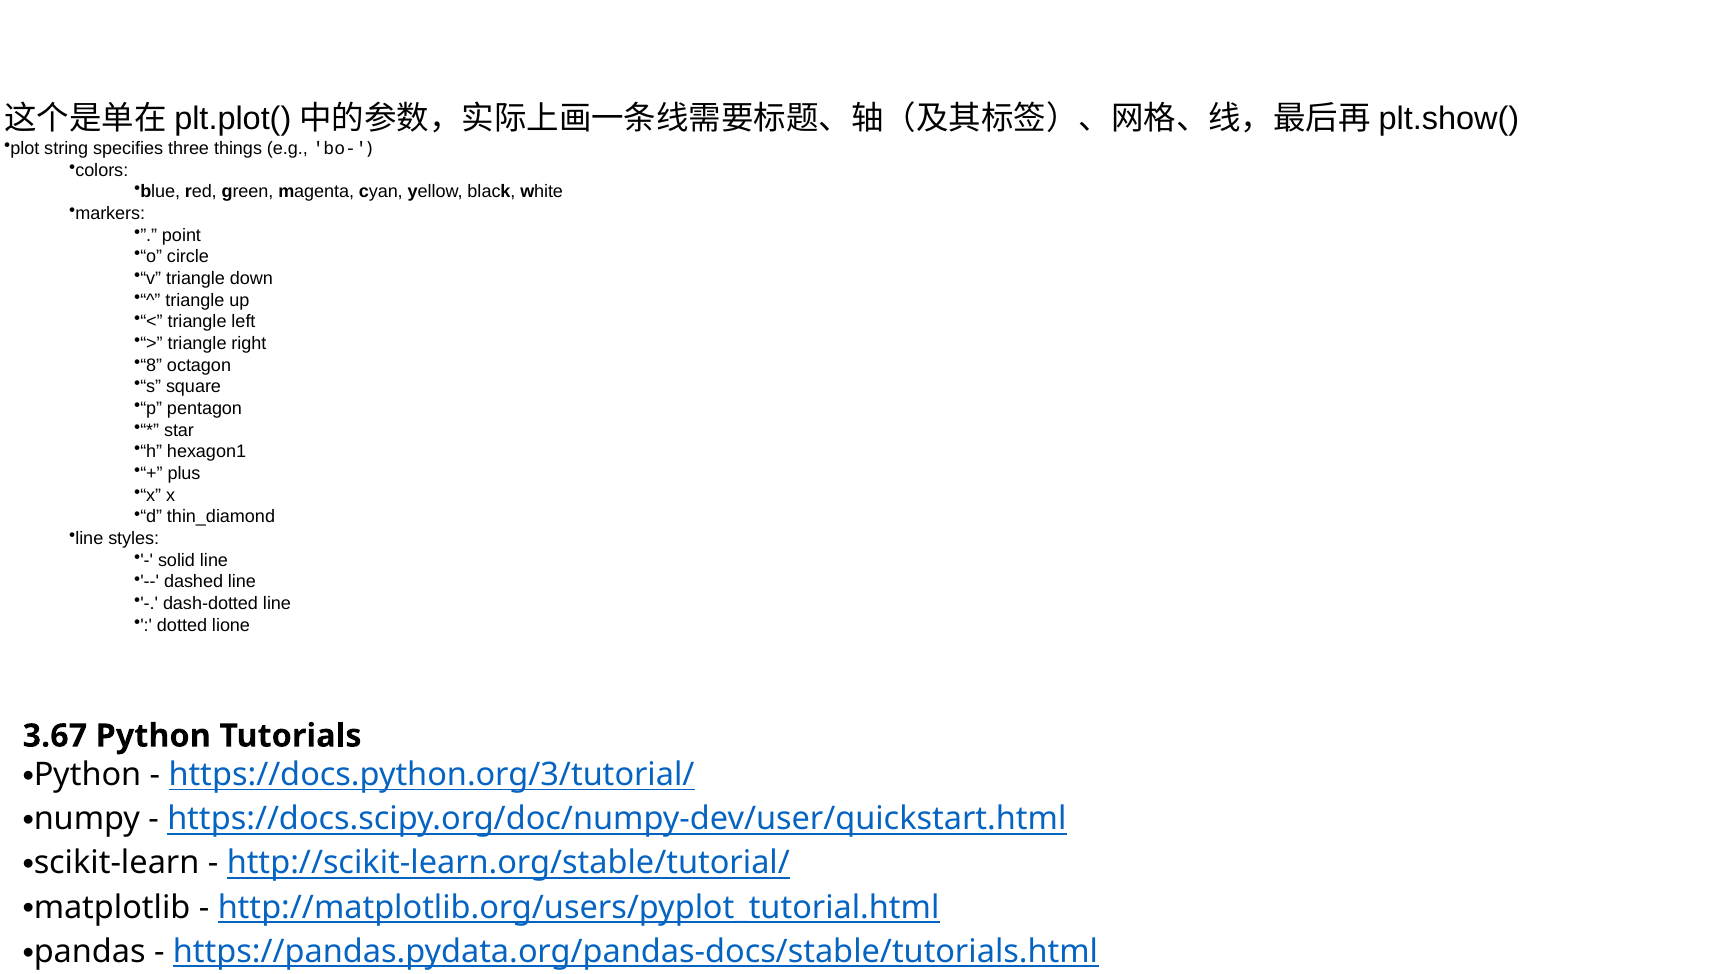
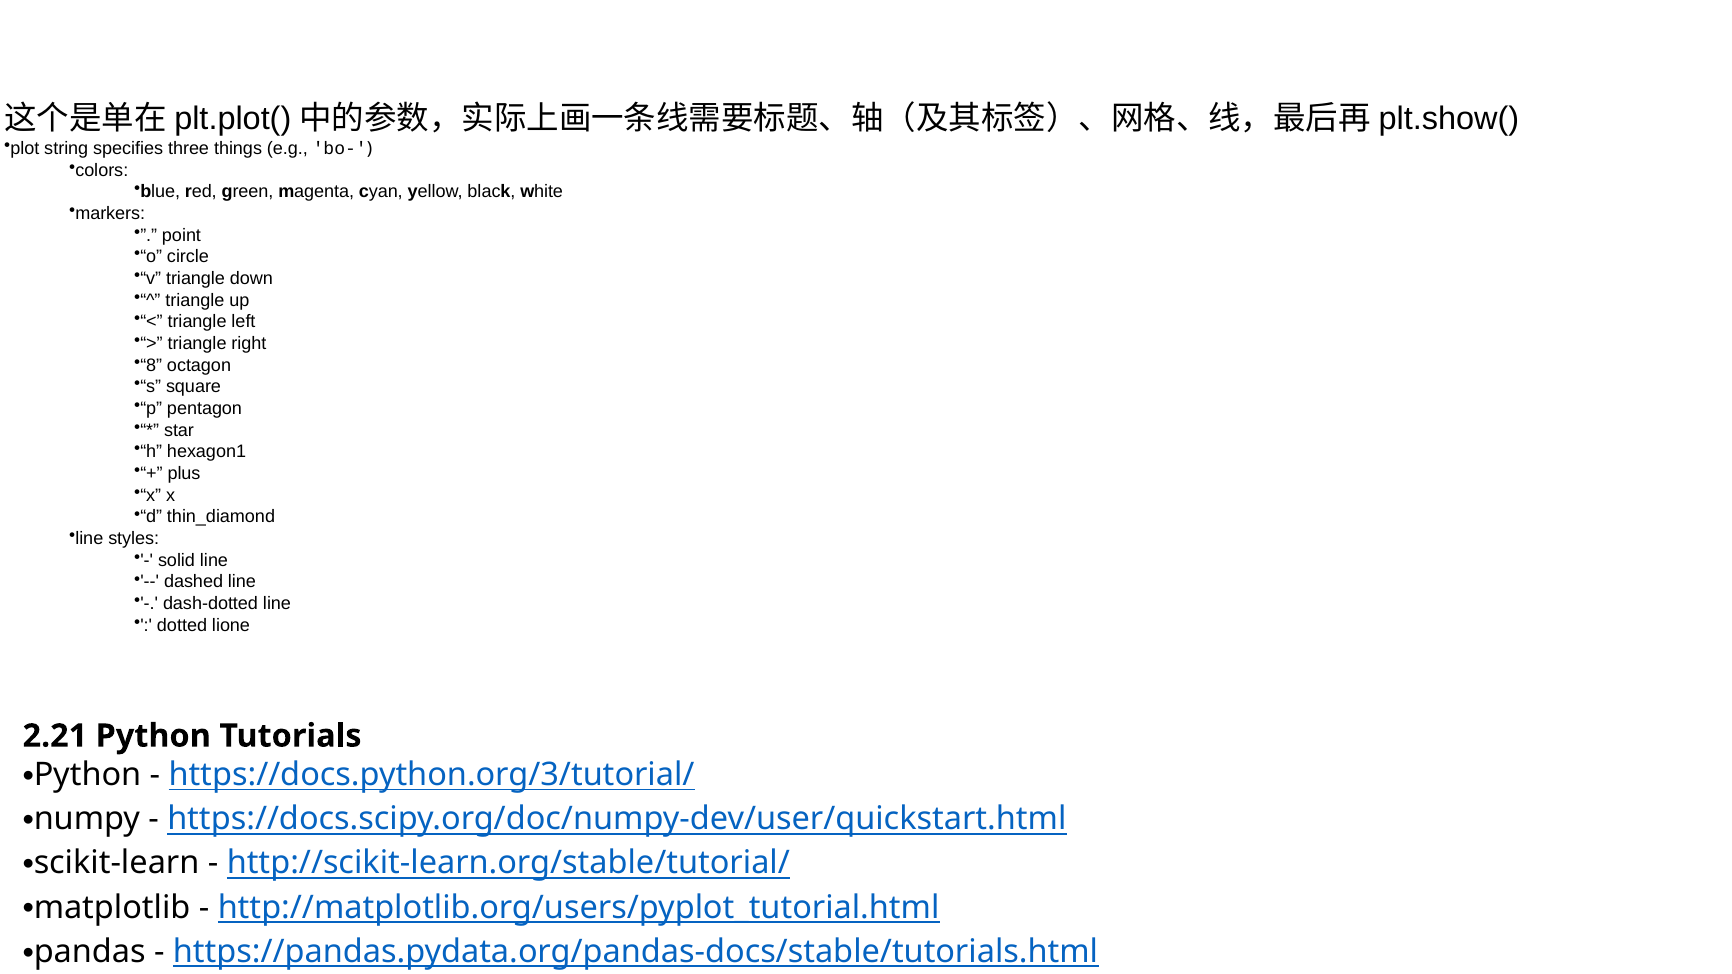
3.67: 3.67 -> 2.21
